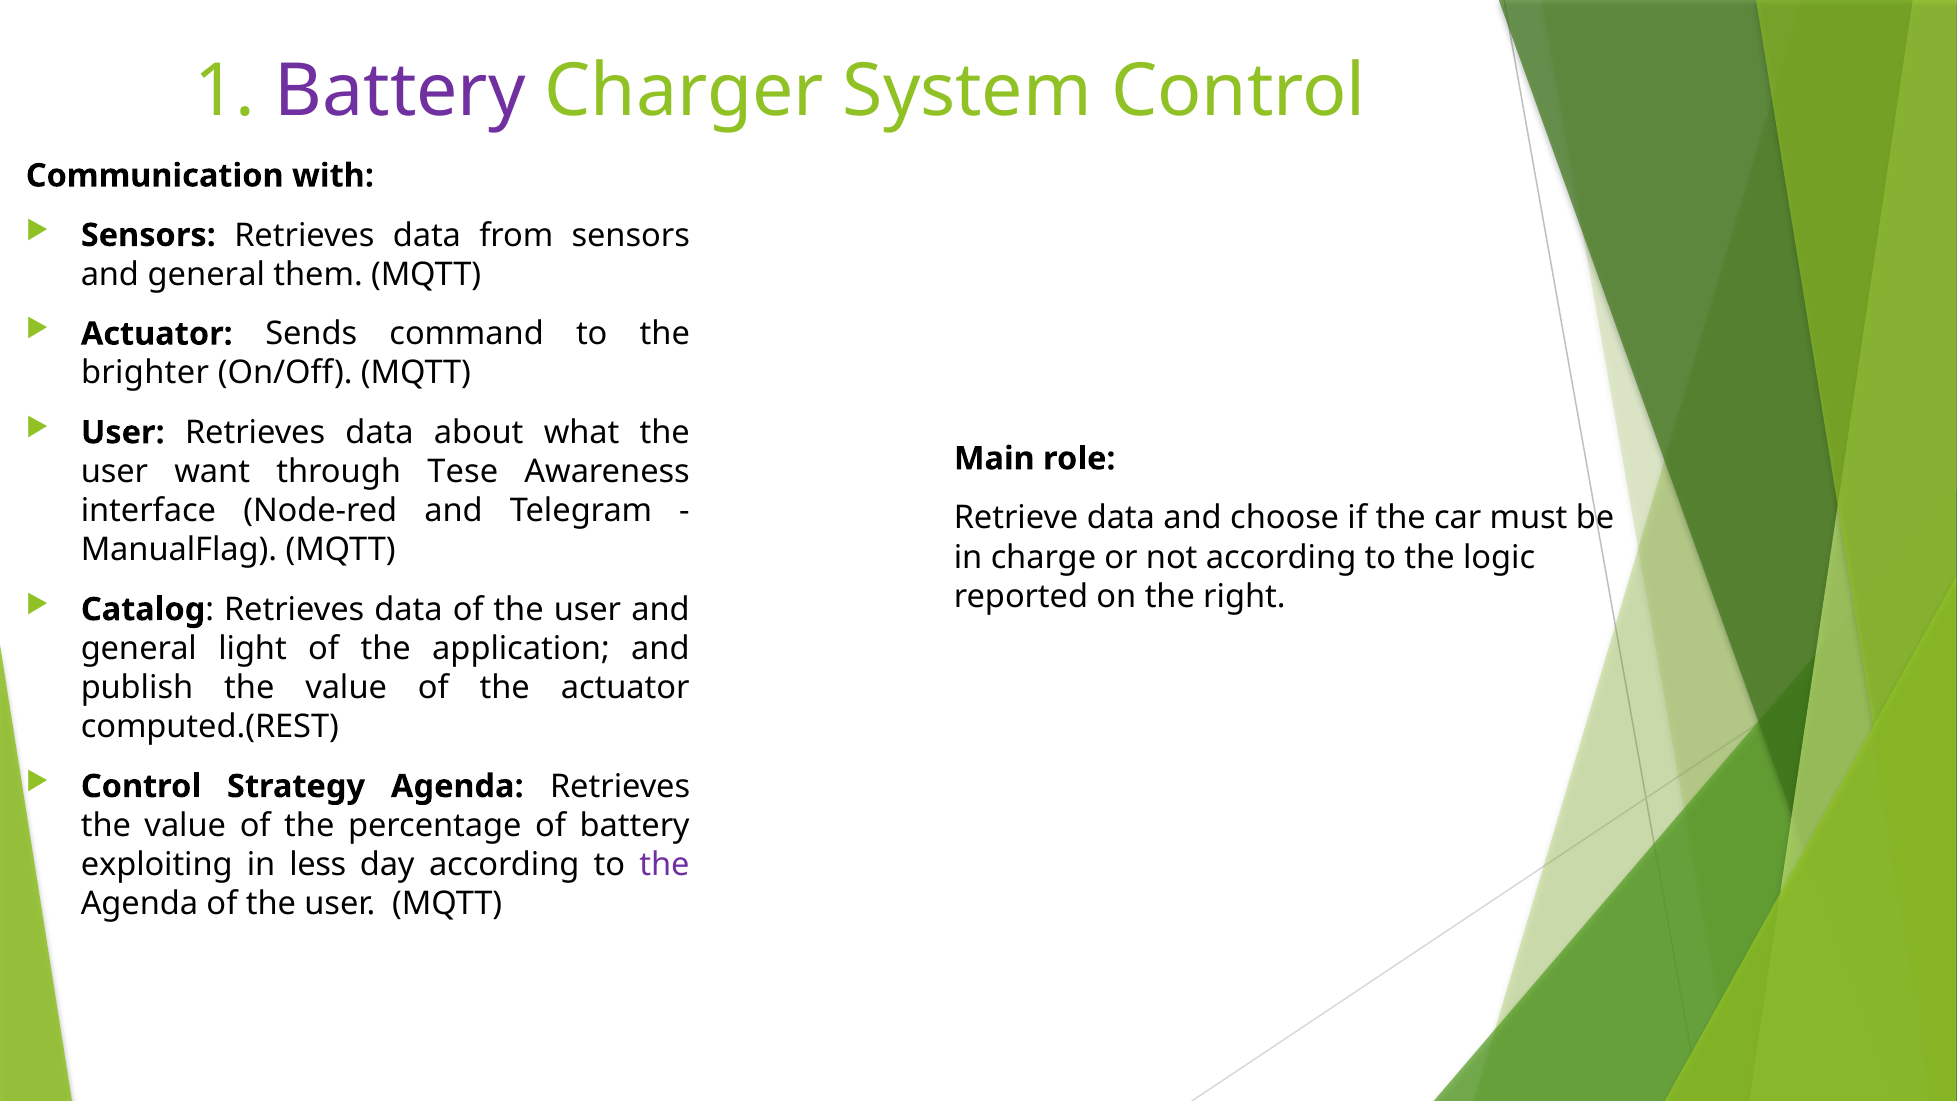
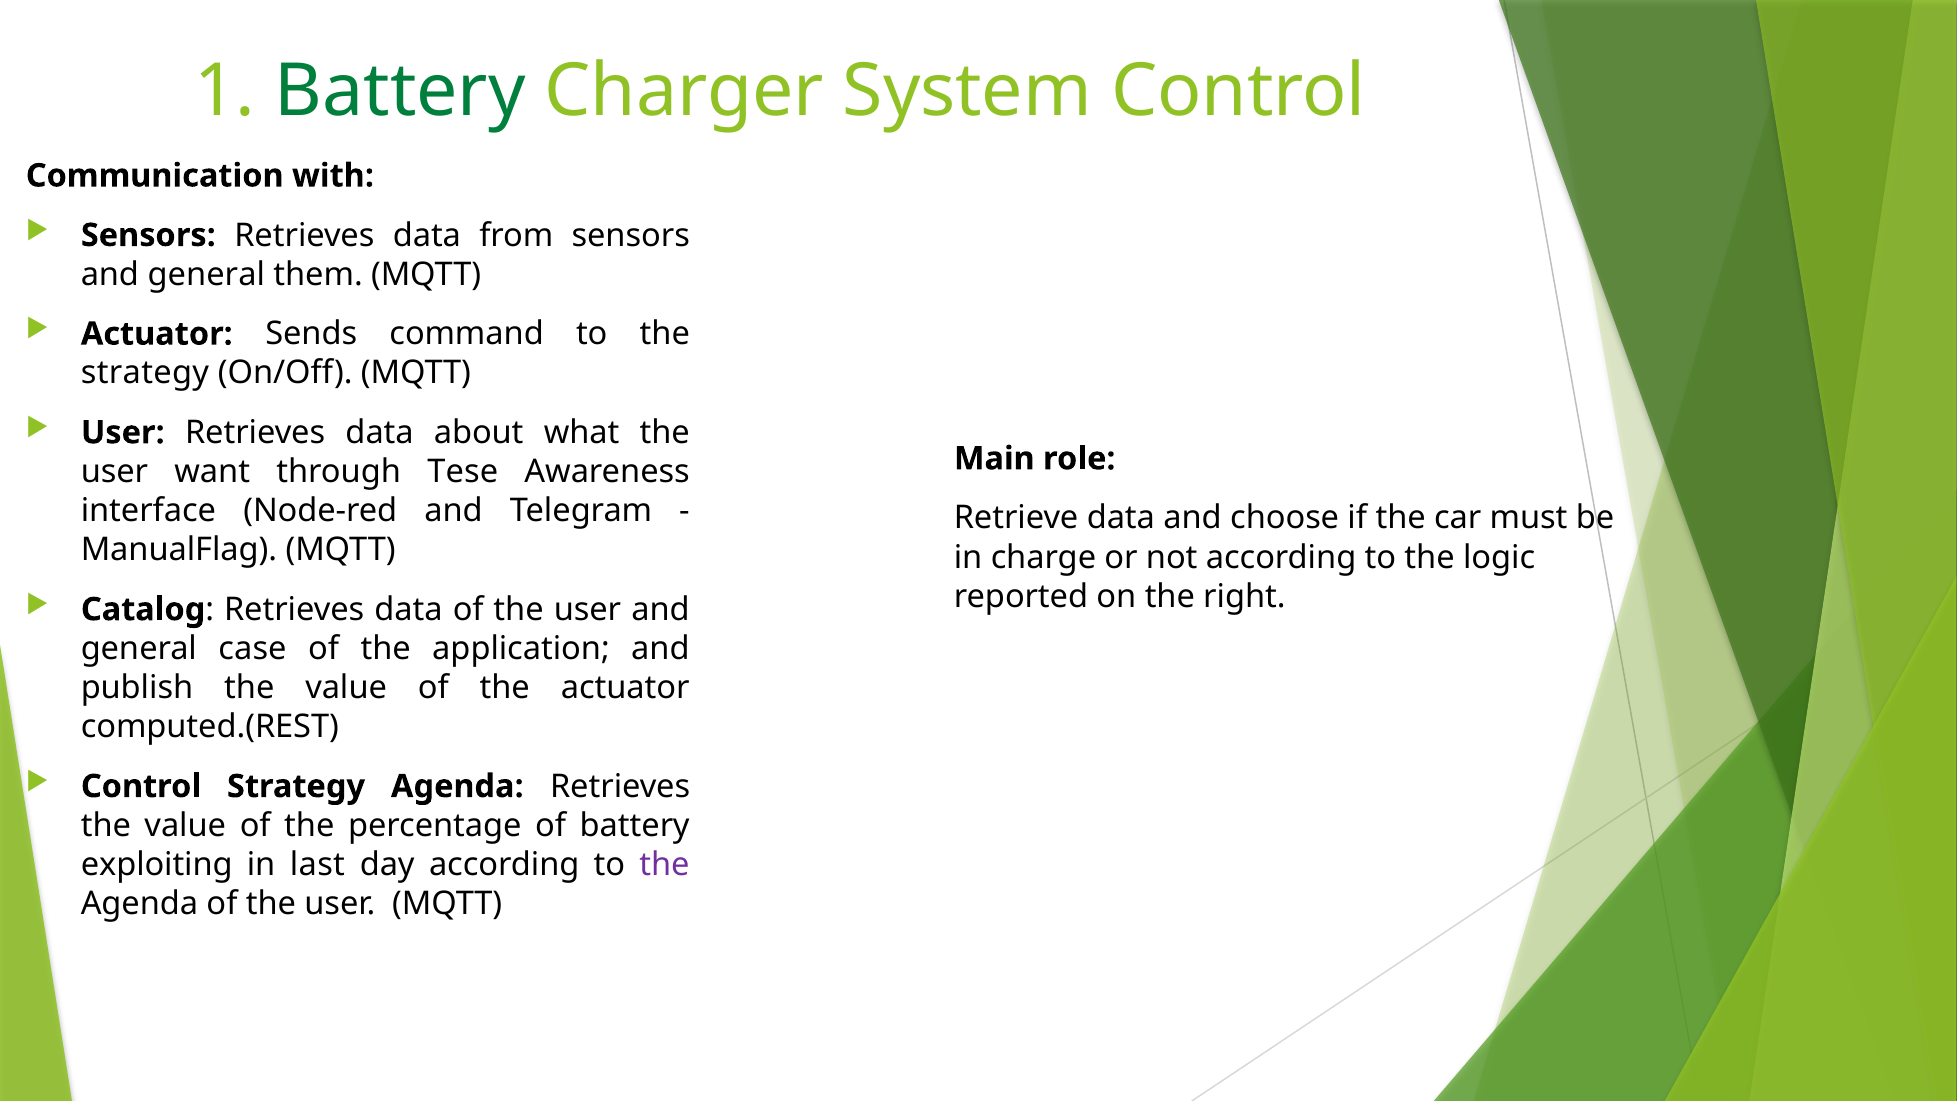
Battery at (400, 91) colour: purple -> green
brighter at (145, 373): brighter -> strategy
light: light -> case
less: less -> last
